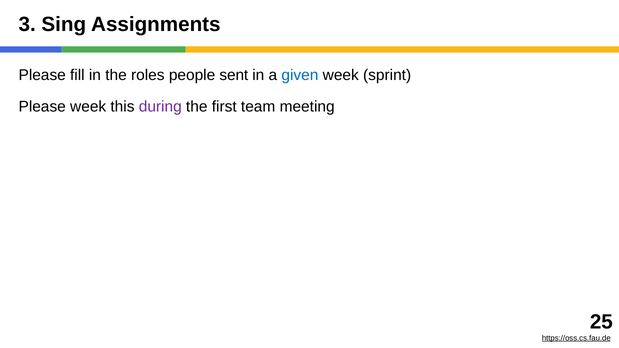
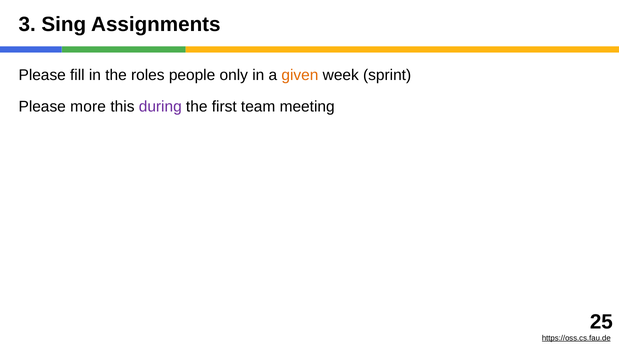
sent: sent -> only
given colour: blue -> orange
Please week: week -> more
